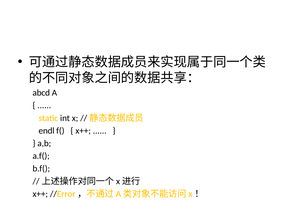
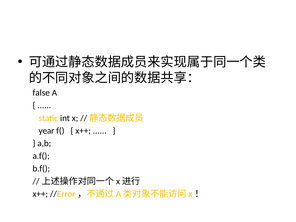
abcd: abcd -> false
endl: endl -> year
